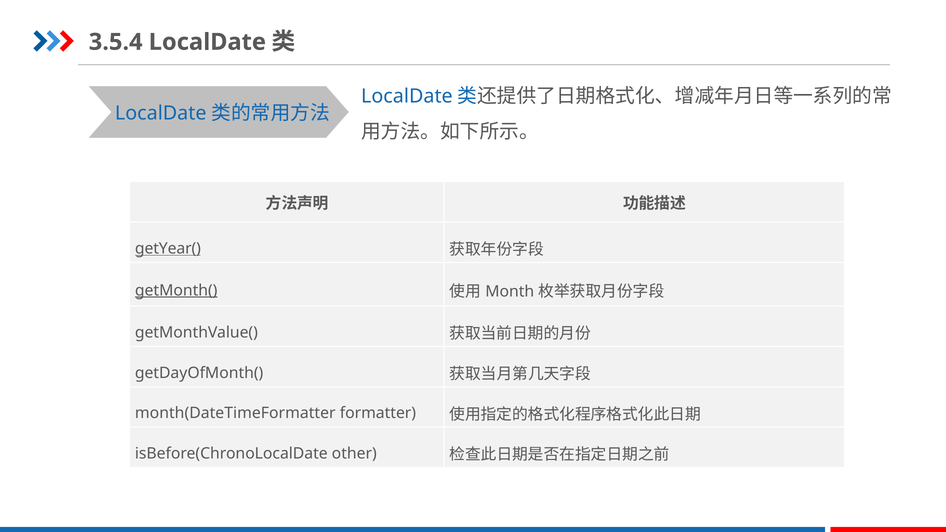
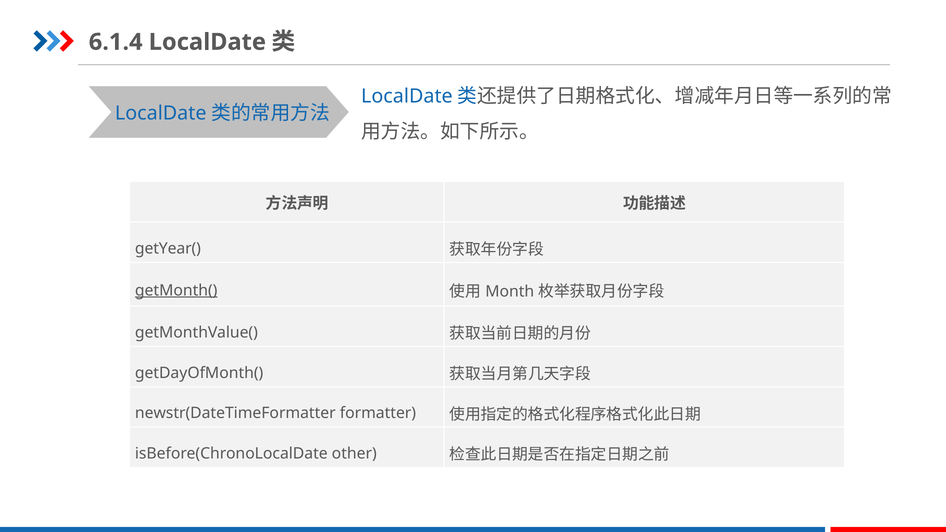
3.5.4: 3.5.4 -> 6.1.4
getYear( underline: present -> none
month(DateTimeFormatter: month(DateTimeFormatter -> newstr(DateTimeFormatter
